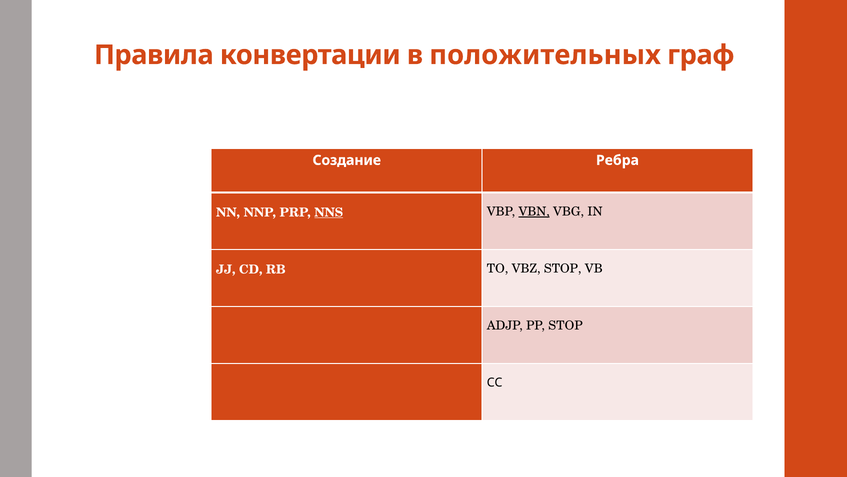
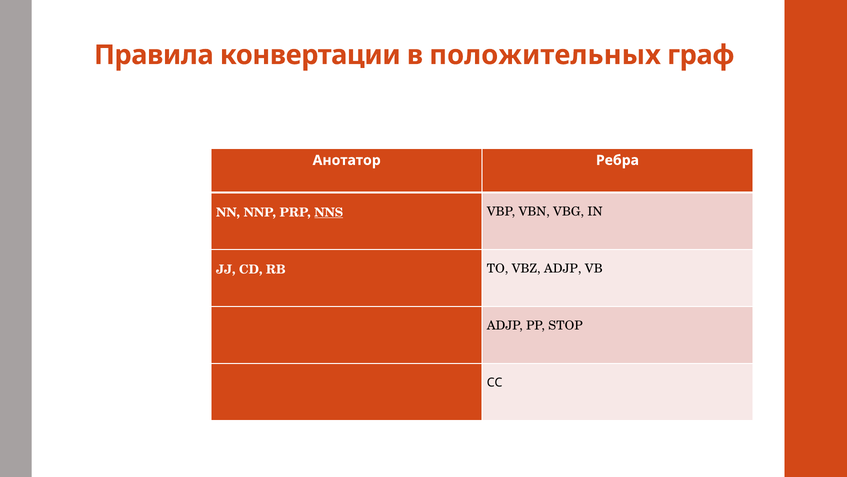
Создание: Создание -> Анотатор
VBN underline: present -> none
VBZ STOP: STOP -> ADJP
